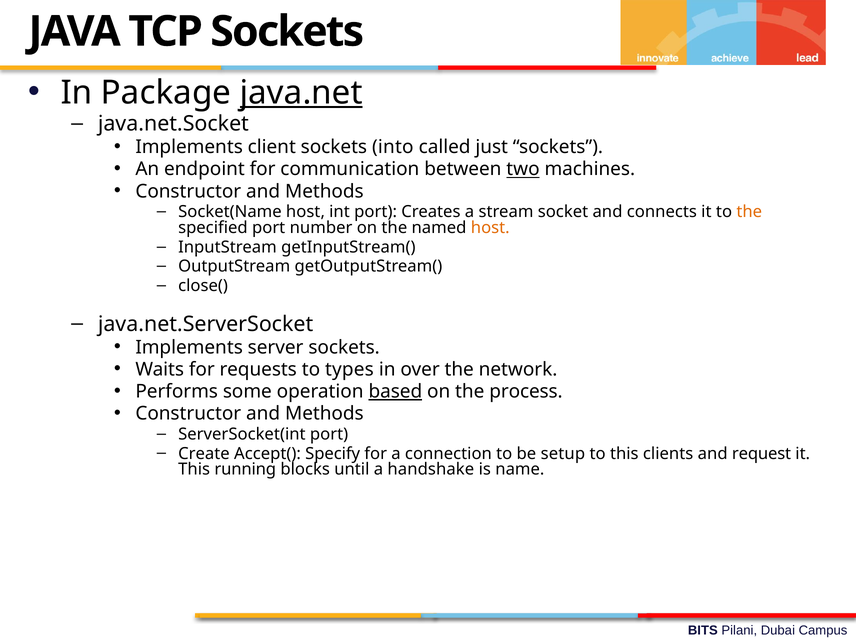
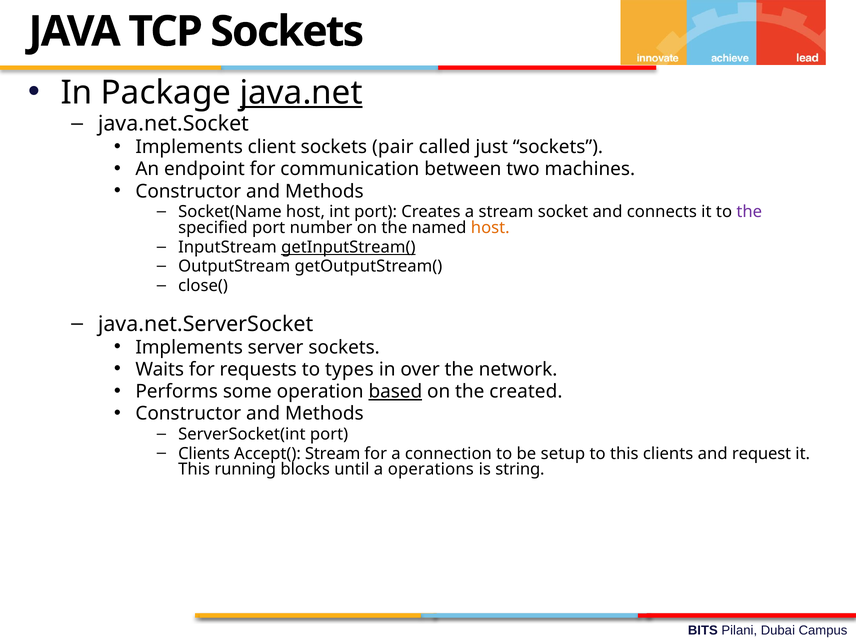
into: into -> pair
two underline: present -> none
the at (749, 212) colour: orange -> purple
getInputStream( underline: none -> present
process: process -> created
Create at (204, 454): Create -> Clients
Accept( Specify: Specify -> Stream
handshake: handshake -> operations
name: name -> string
